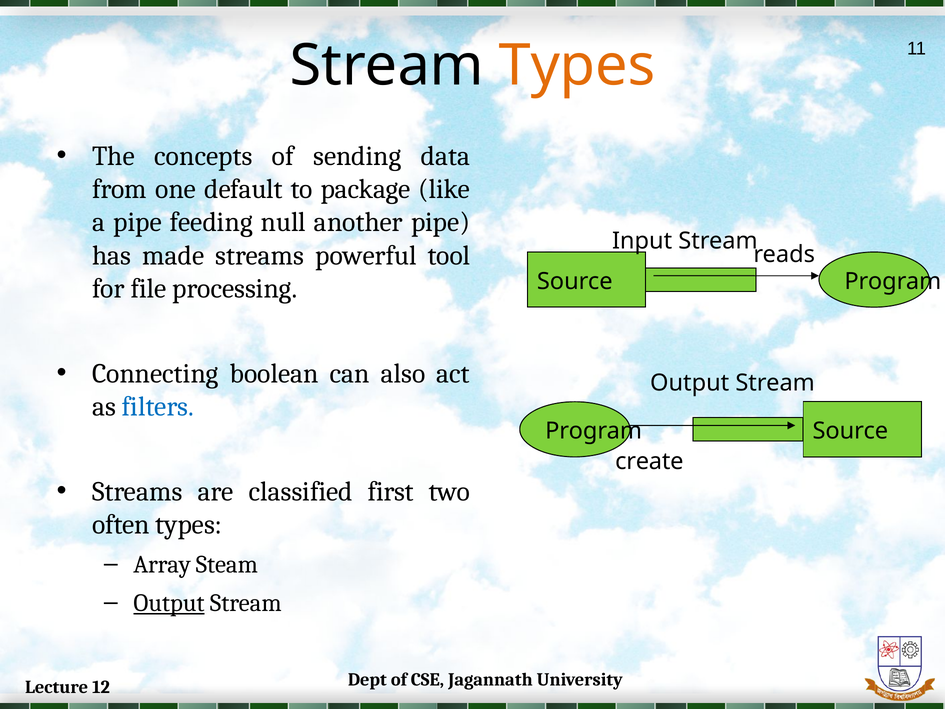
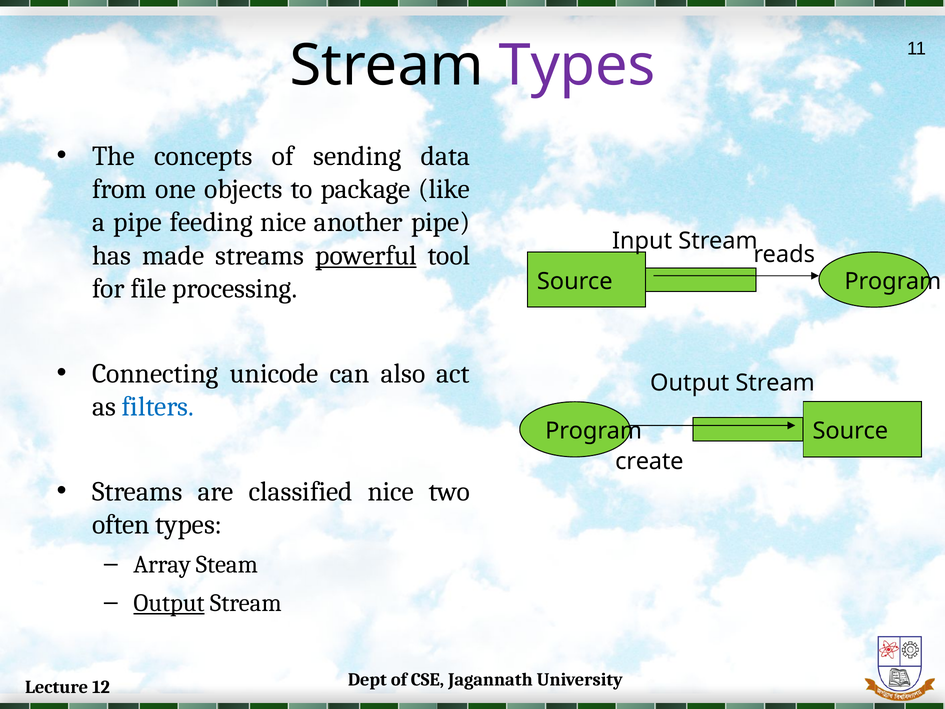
Types at (577, 65) colour: orange -> purple
default: default -> objects
feeding null: null -> nice
powerful underline: none -> present
boolean: boolean -> unicode
classified first: first -> nice
